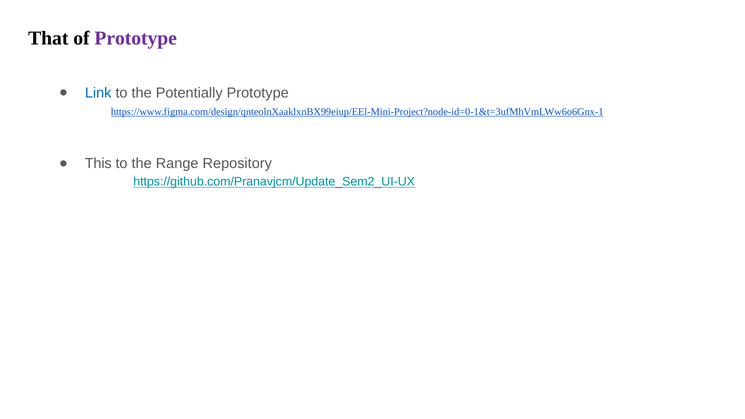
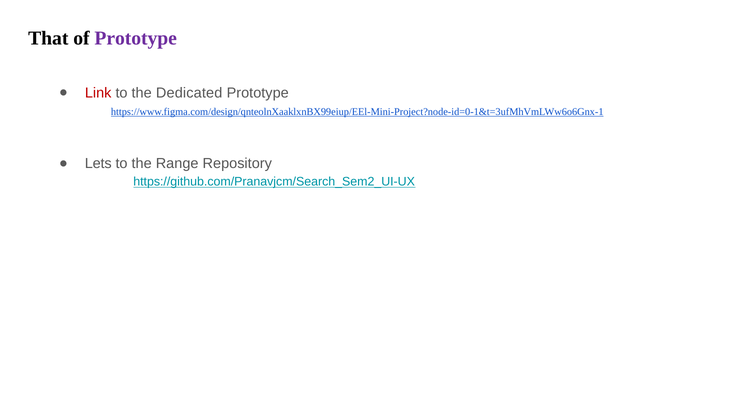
Link colour: blue -> red
Potentially: Potentially -> Dedicated
This: This -> Lets
https://github.com/Pranavjcm/Update_Sem2_UI-UX: https://github.com/Pranavjcm/Update_Sem2_UI-UX -> https://github.com/Pranavjcm/Search_Sem2_UI-UX
